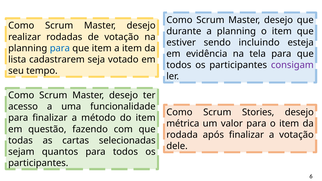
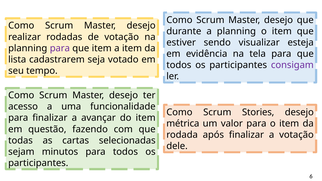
incluindo: incluindo -> visualizar
para at (60, 48) colour: blue -> purple
método: método -> avançar
quantos: quantos -> minutos
